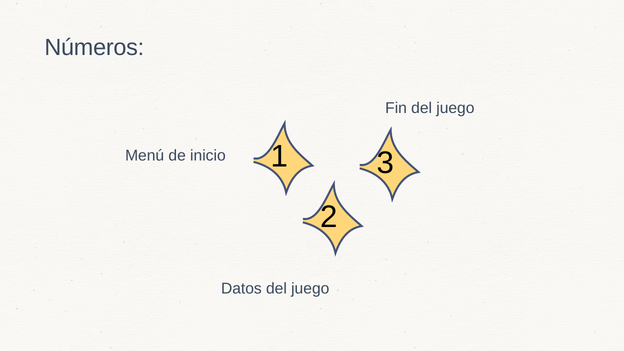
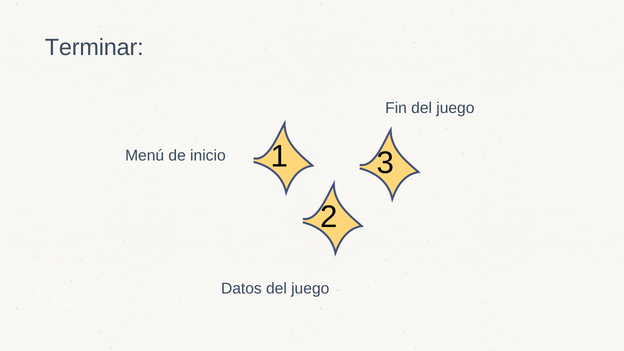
Números: Números -> Terminar
